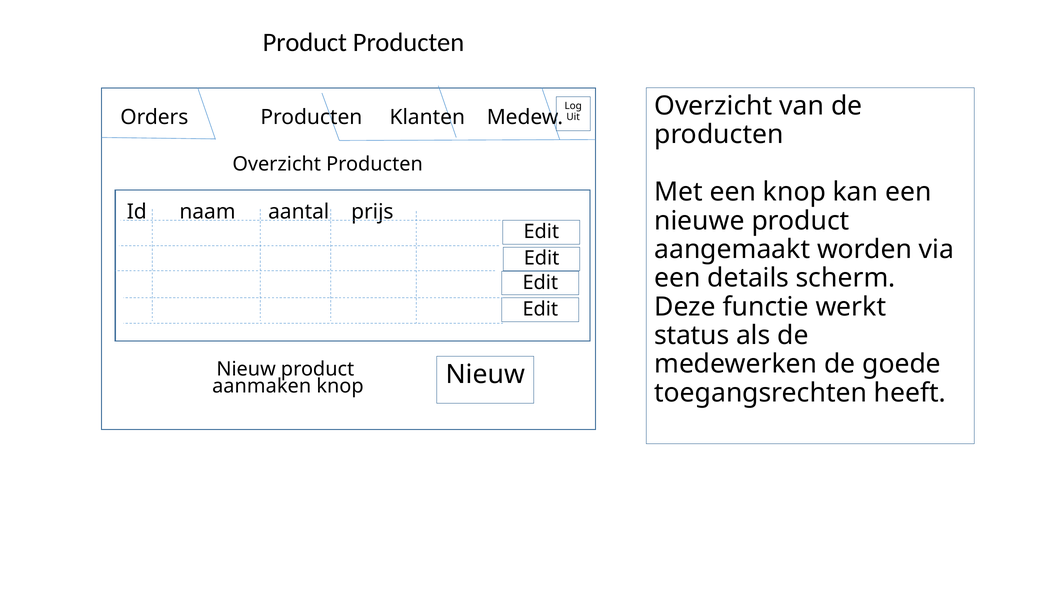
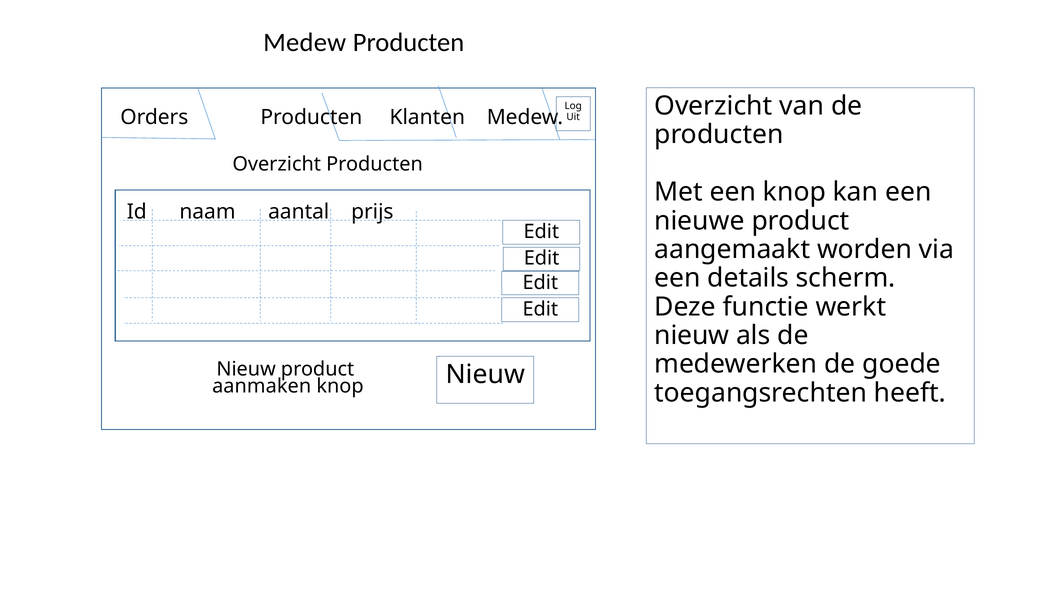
Product at (305, 42): Product -> Medew
status at (692, 335): status -> nieuw
